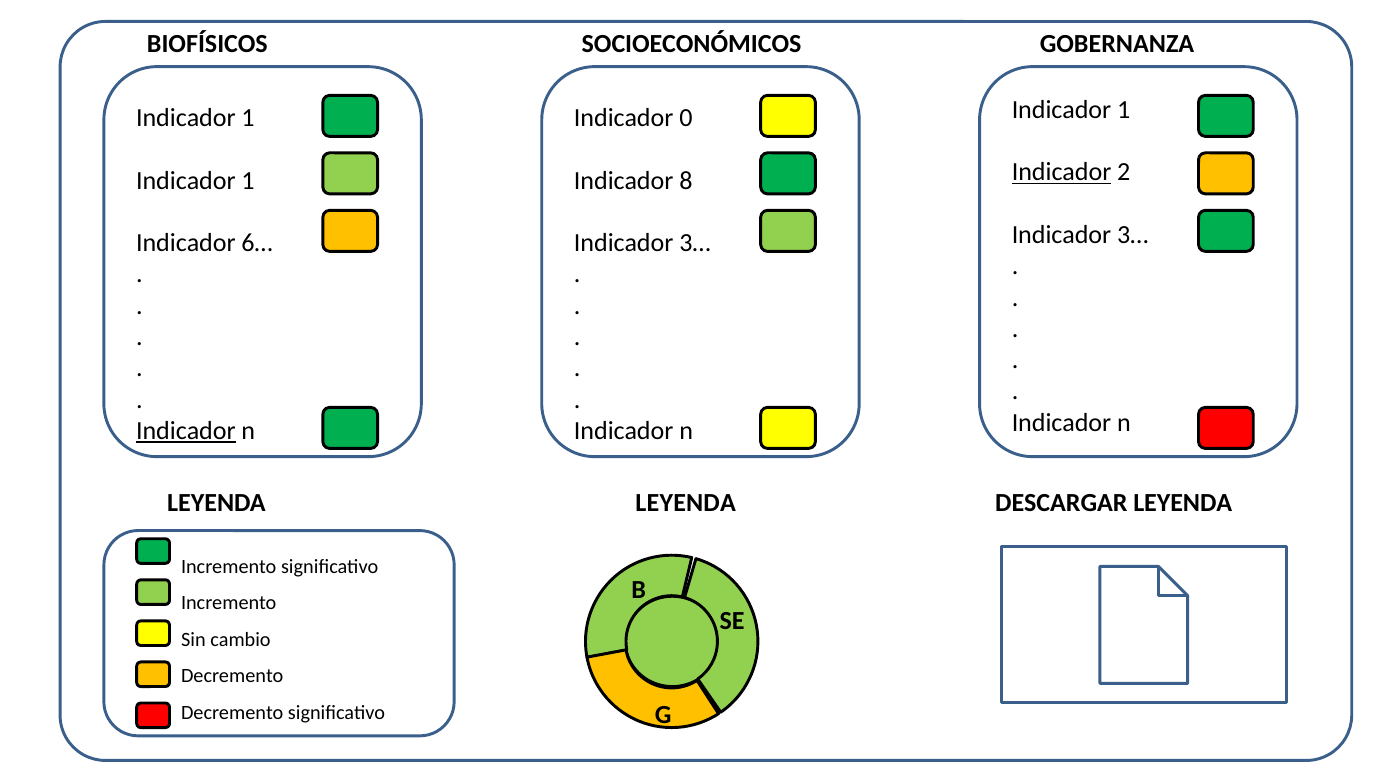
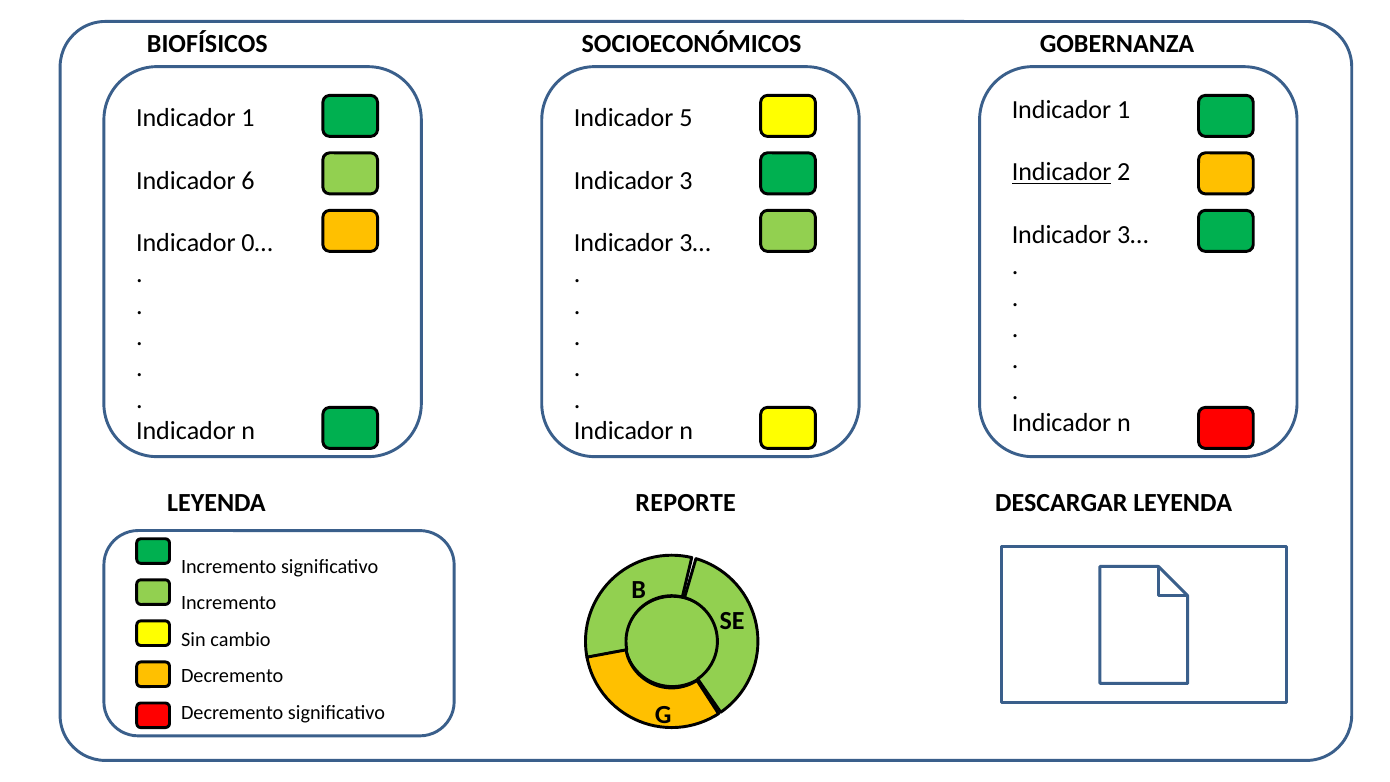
0: 0 -> 5
1 at (248, 181): 1 -> 6
8: 8 -> 3
6…: 6… -> 0…
Indicador at (186, 431) underline: present -> none
LEYENDA LEYENDA: LEYENDA -> REPORTE
